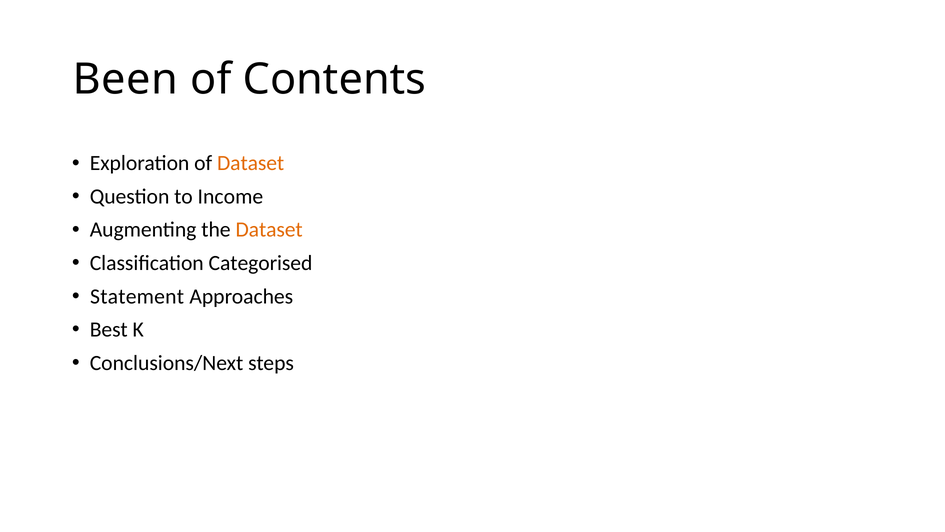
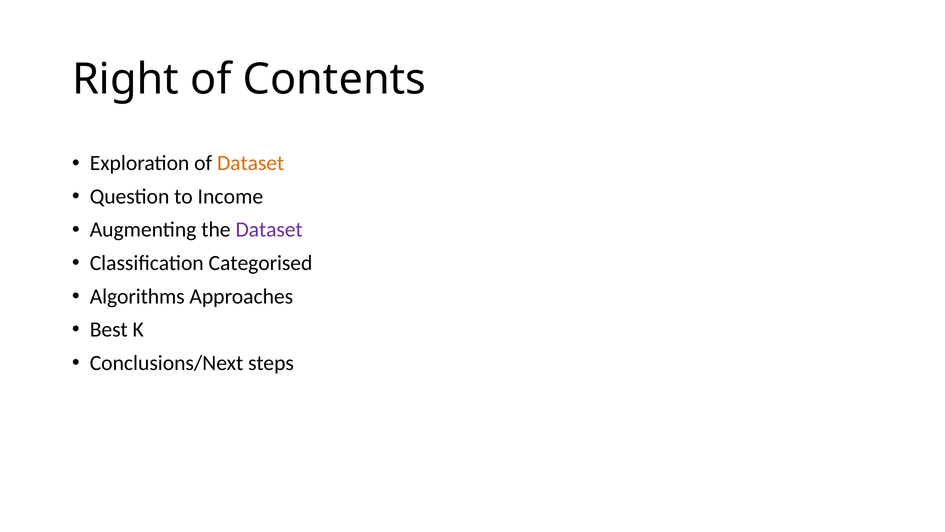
Been: Been -> Right
Dataset at (269, 230) colour: orange -> purple
Statement: Statement -> Algorithms
